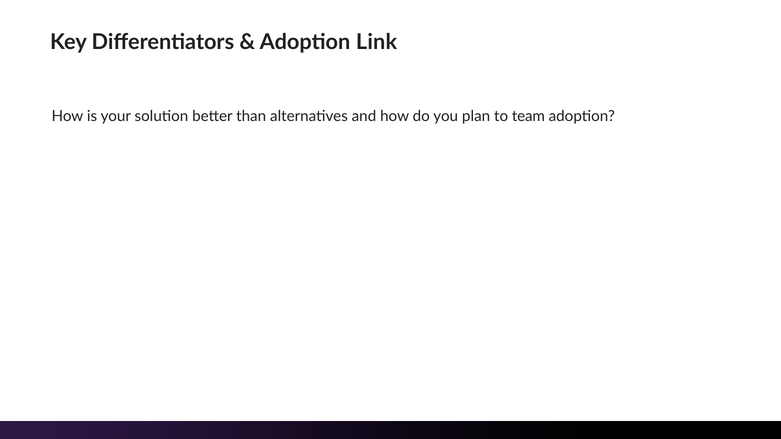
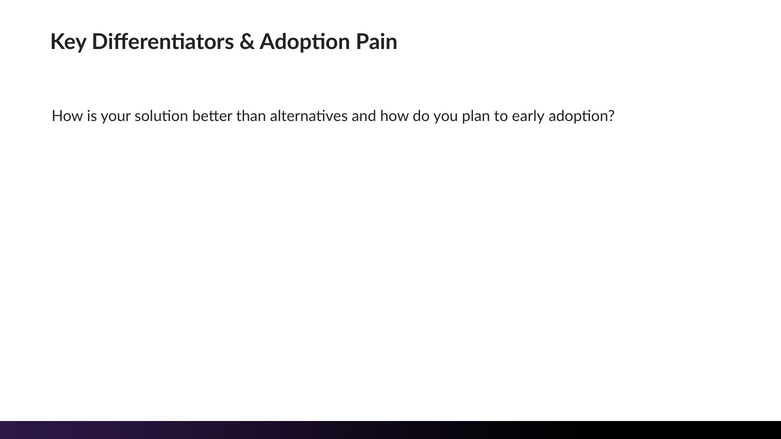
Link: Link -> Pain
team: team -> early
